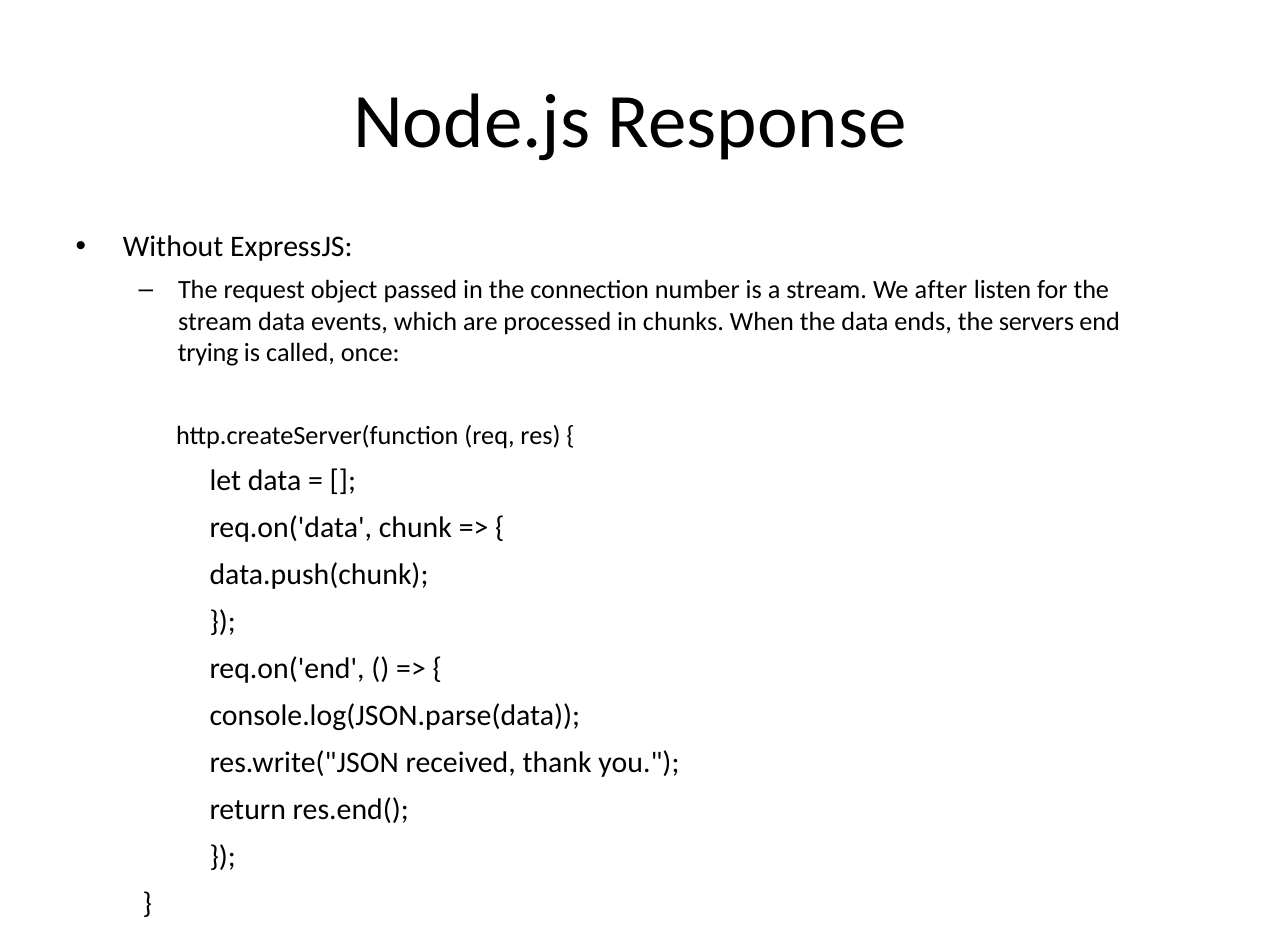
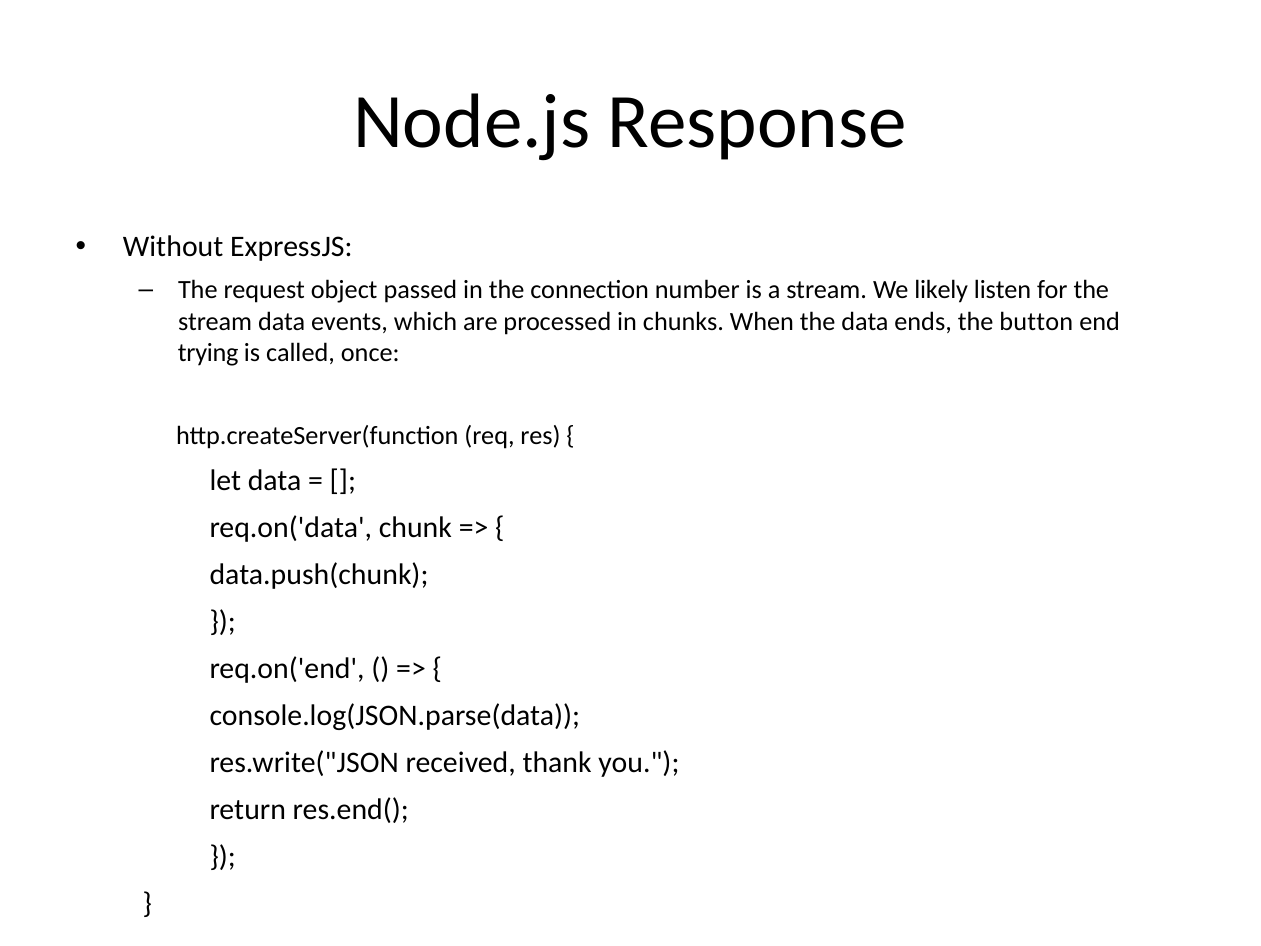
after: after -> likely
servers: servers -> button
